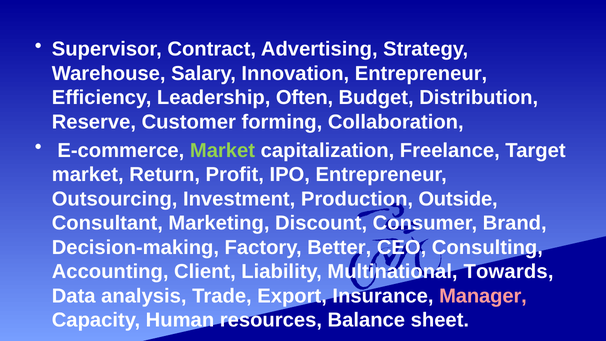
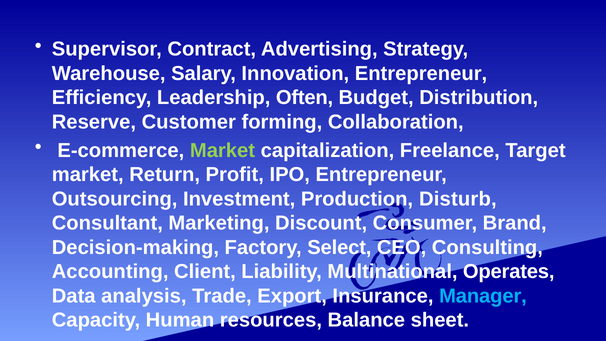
Outside: Outside -> Disturb
Better: Better -> Select
Towards: Towards -> Operates
Manager colour: pink -> light blue
